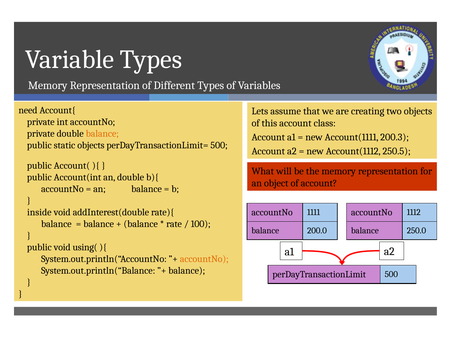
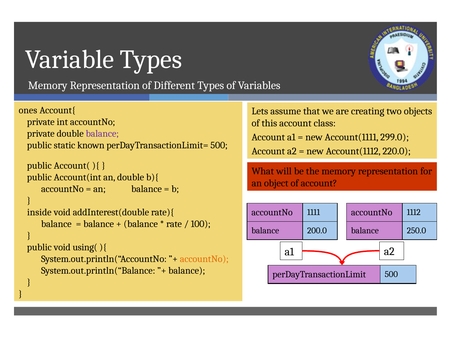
need: need -> ones
balance at (102, 134) colour: orange -> purple
200.3: 200.3 -> 299.0
static objects: objects -> known
250.5: 250.5 -> 220.0
